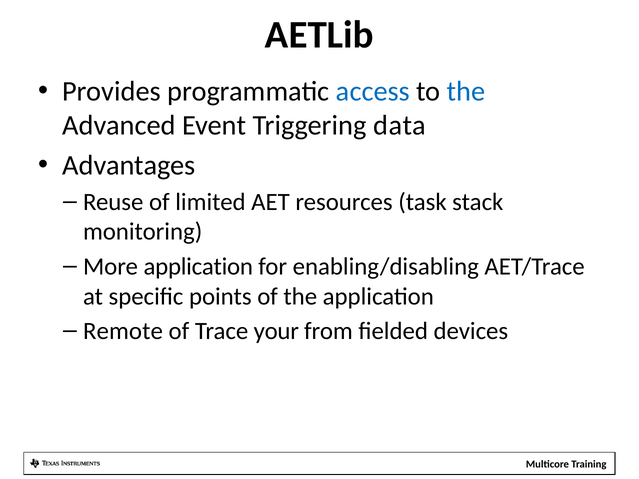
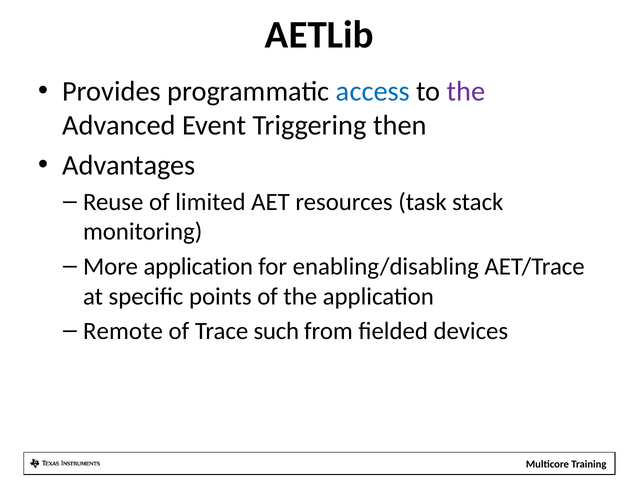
the at (466, 91) colour: blue -> purple
data: data -> then
your: your -> such
